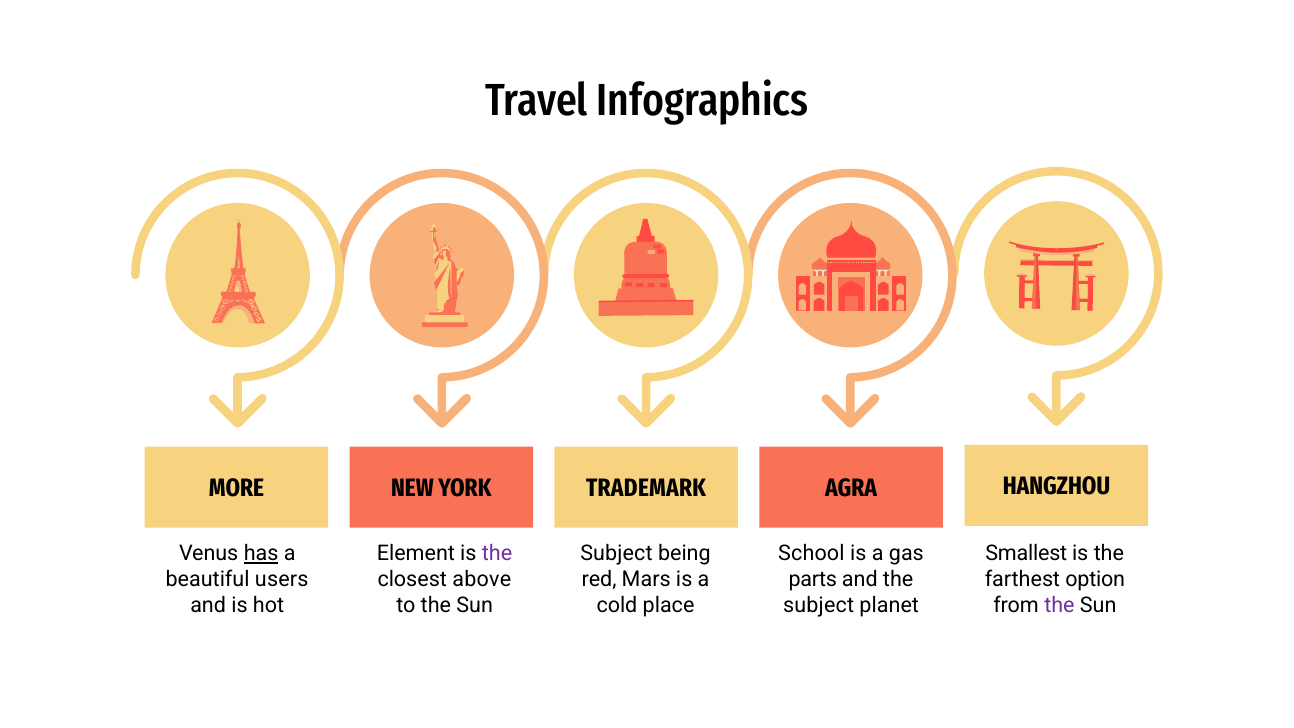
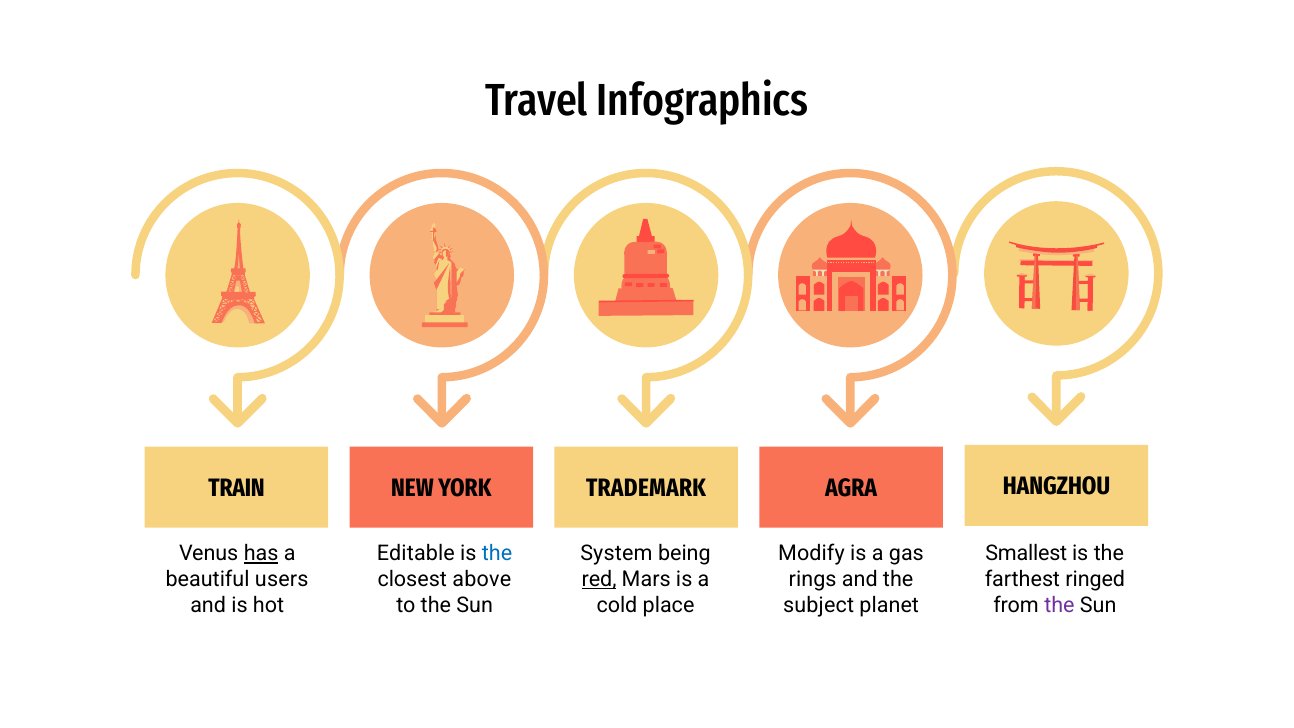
MORE: MORE -> TRAIN
Element: Element -> Editable
the at (497, 554) colour: purple -> blue
Subject at (616, 554): Subject -> System
School: School -> Modify
red underline: none -> present
parts: parts -> rings
option: option -> ringed
